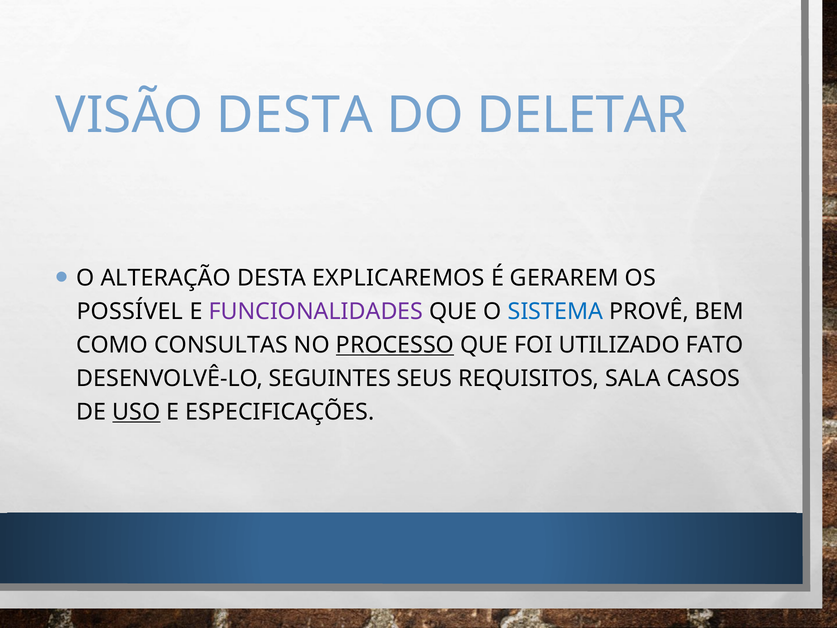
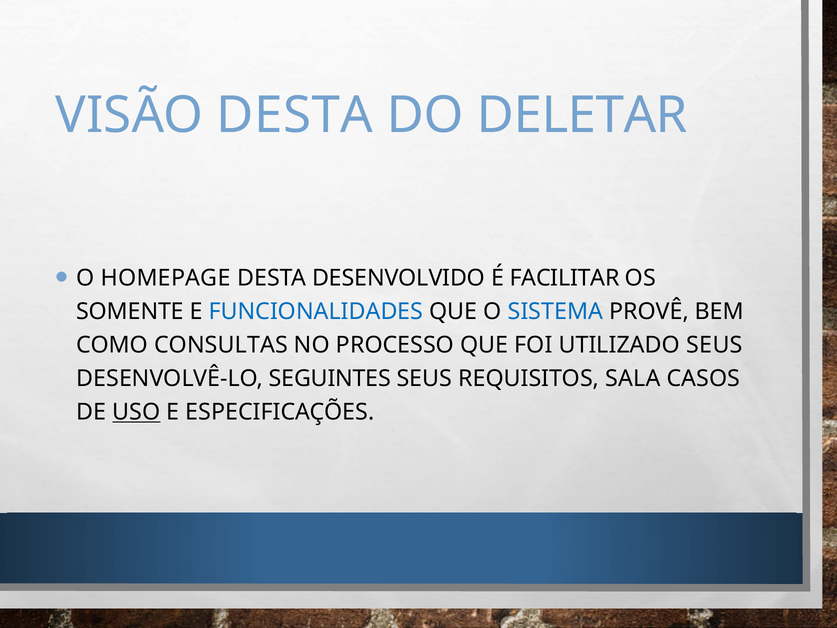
ALTERAÇÃO: ALTERAÇÃO -> HOMEPAGE
EXPLICAREMOS: EXPLICAREMOS -> DESENVOLVIDO
GERAREM: GERAREM -> FACILITAR
POSSÍVEL: POSSÍVEL -> SOMENTE
FUNCIONALIDADES colour: purple -> blue
PROCESSO underline: present -> none
UTILIZADO FATO: FATO -> SEUS
